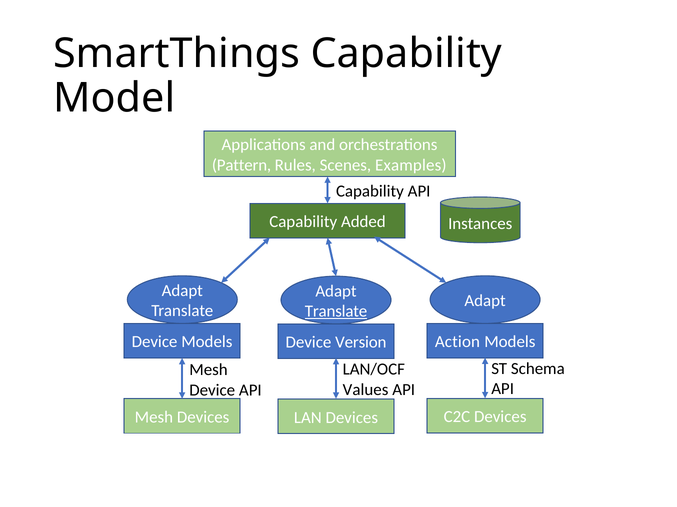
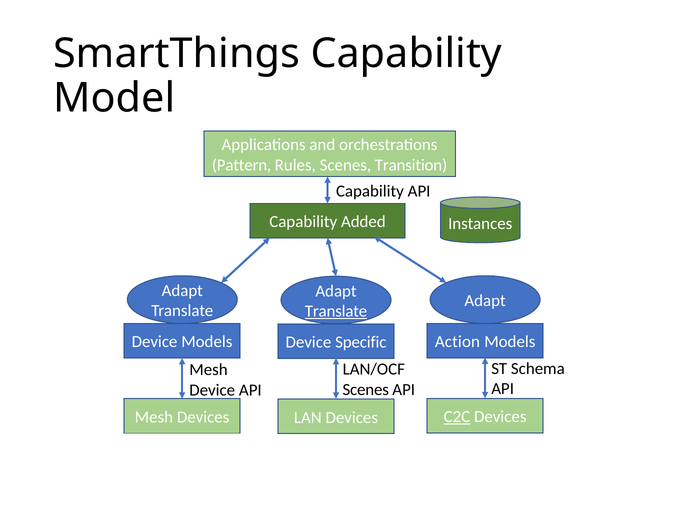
Examples: Examples -> Transition
Version: Version -> Specific
Values at (366, 390): Values -> Scenes
C2C underline: none -> present
